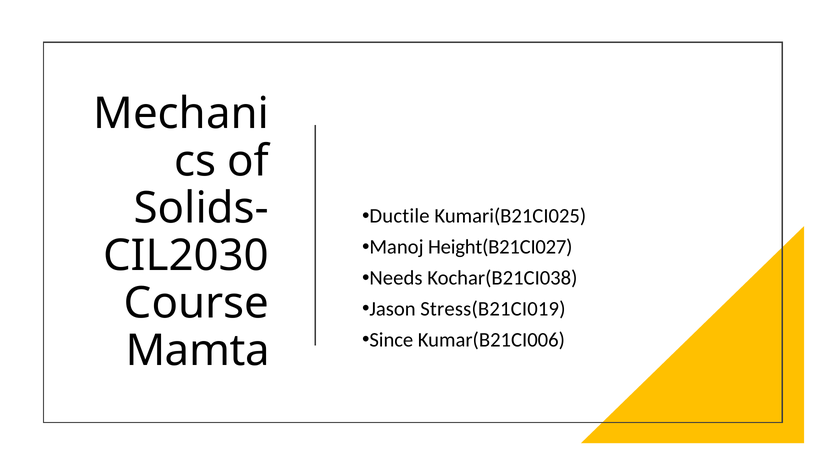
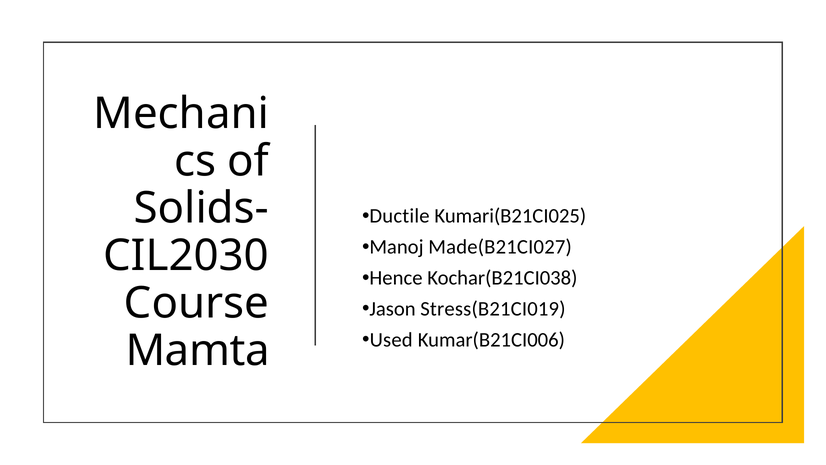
Height(B21CI027: Height(B21CI027 -> Made(B21CI027
Needs: Needs -> Hence
Since: Since -> Used
